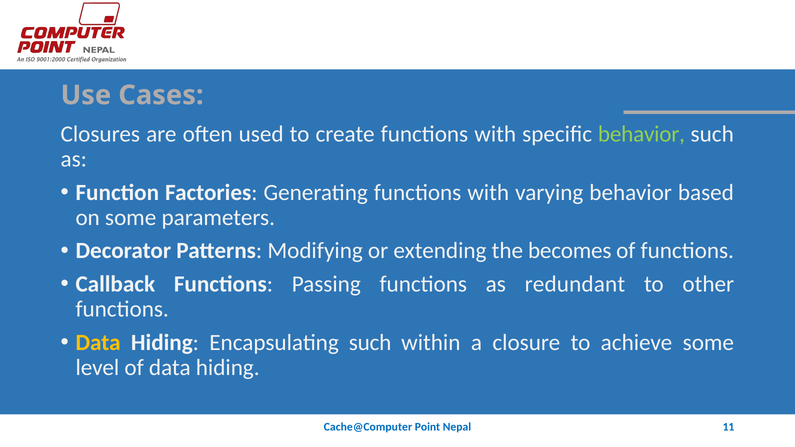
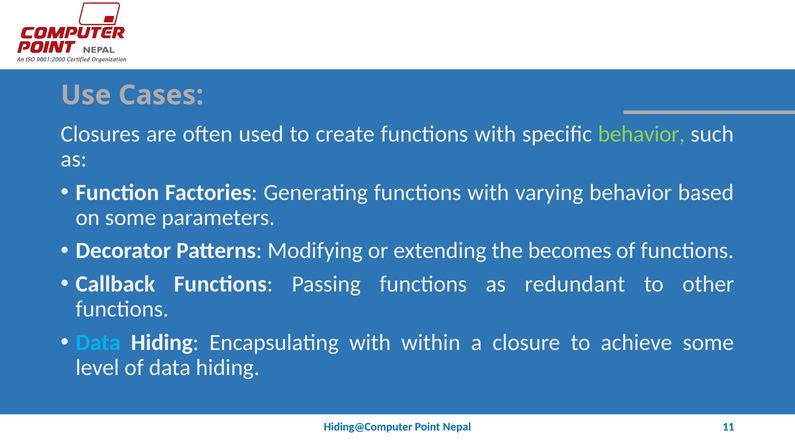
Data at (98, 343) colour: yellow -> light blue
Encapsulating such: such -> with
Cache@Computer: Cache@Computer -> Hiding@Computer
